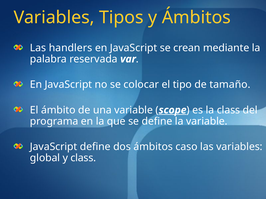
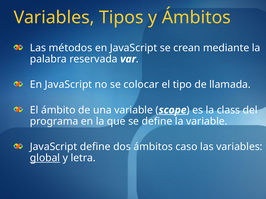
handlers: handlers -> métodos
tamaño: tamaño -> llamada
global underline: none -> present
y class: class -> letra
